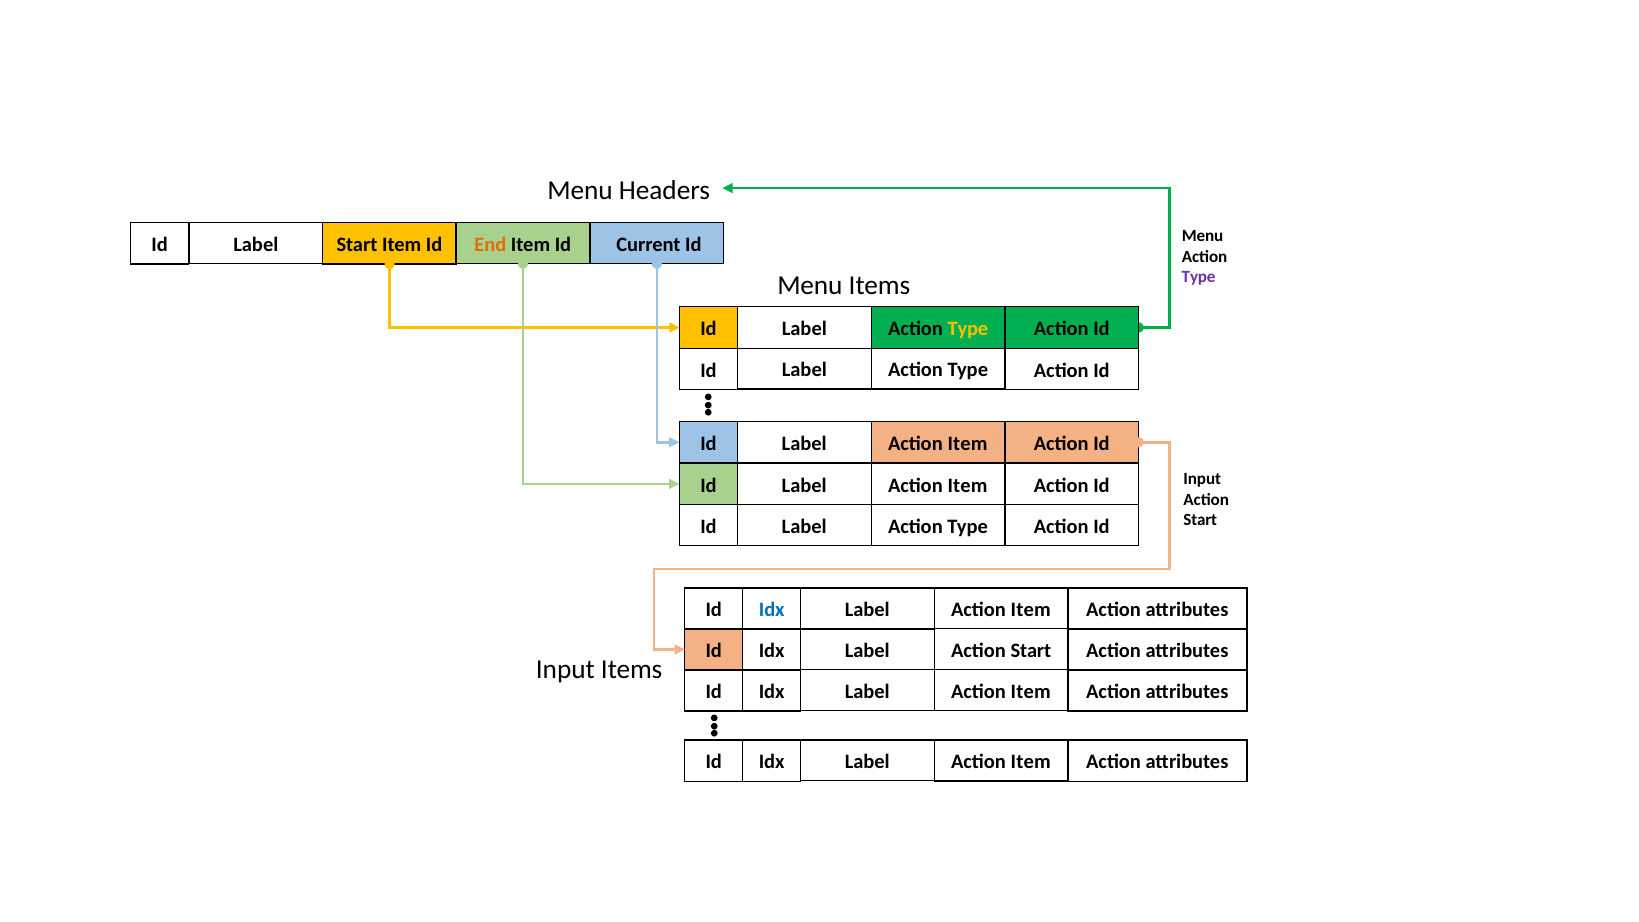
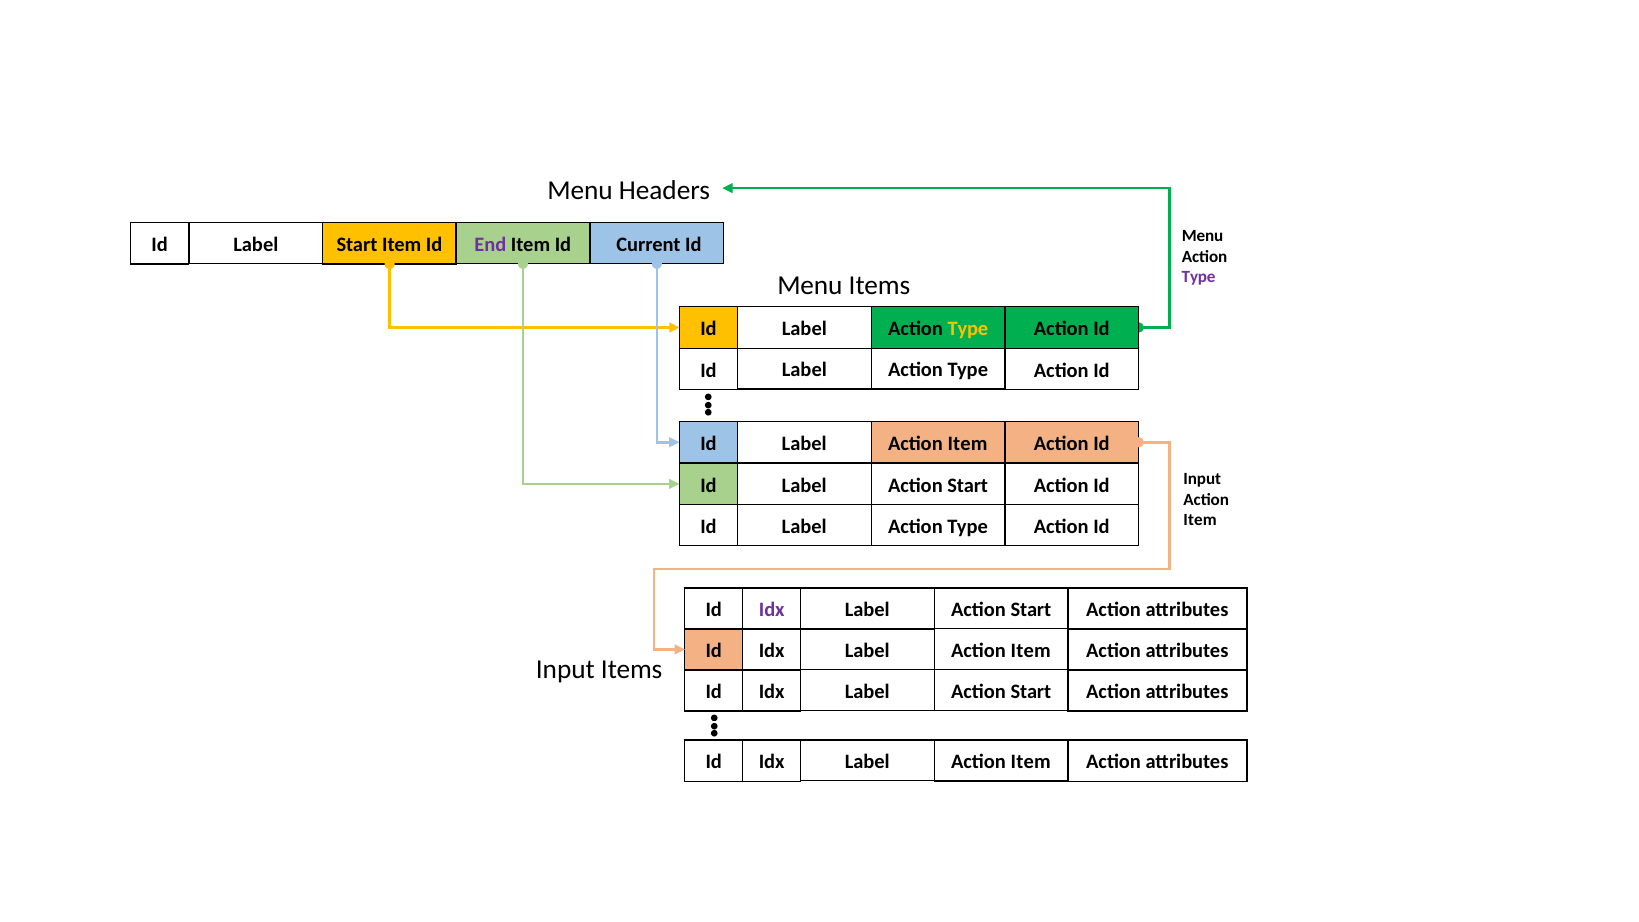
End colour: orange -> purple
Item at (968, 485): Item -> Start
Start at (1200, 520): Start -> Item
Idx at (772, 610) colour: blue -> purple
Item at (1031, 610): Item -> Start
Start at (1031, 651): Start -> Item
Item at (1031, 692): Item -> Start
